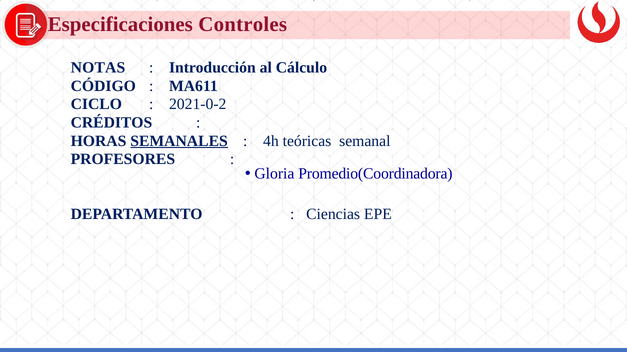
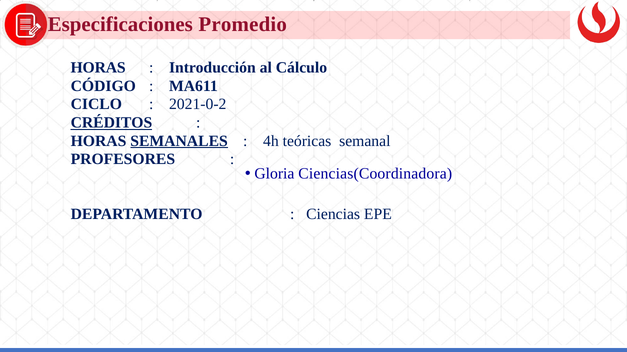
Controles: Controles -> Promedio
NOTAS at (98, 68): NOTAS -> HORAS
CRÉDITOS underline: none -> present
Promedio(Coordinadora: Promedio(Coordinadora -> Ciencias(Coordinadora
